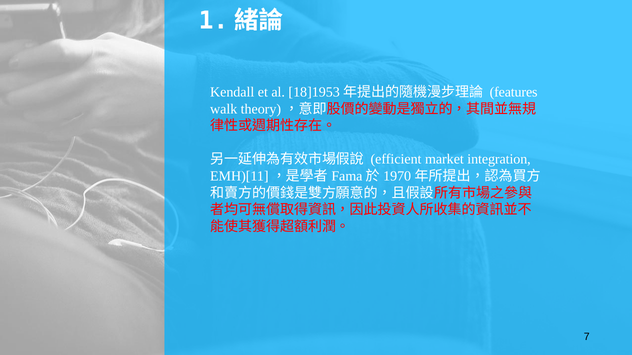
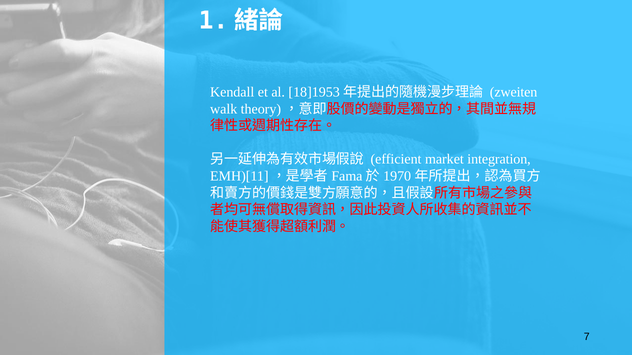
features: features -> zweiten
